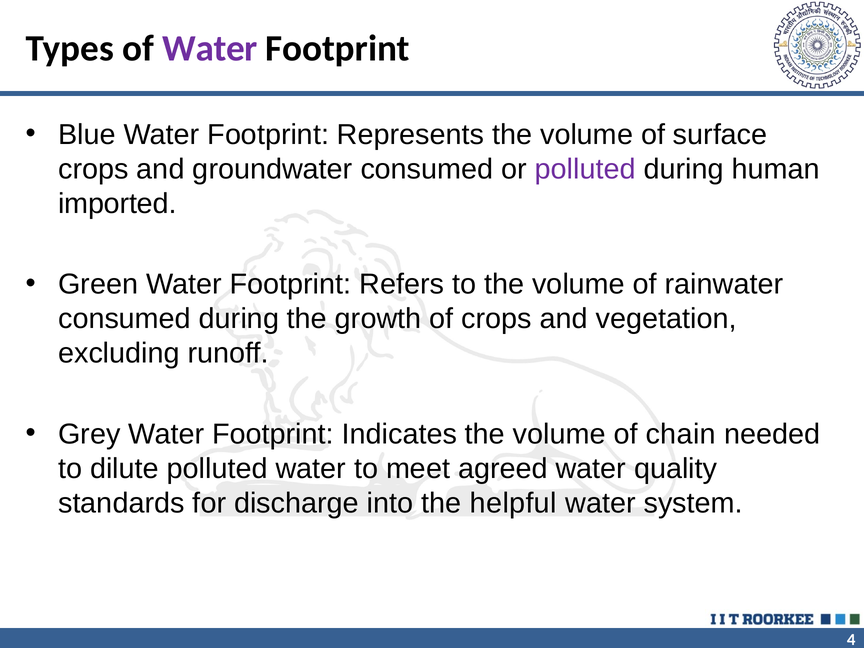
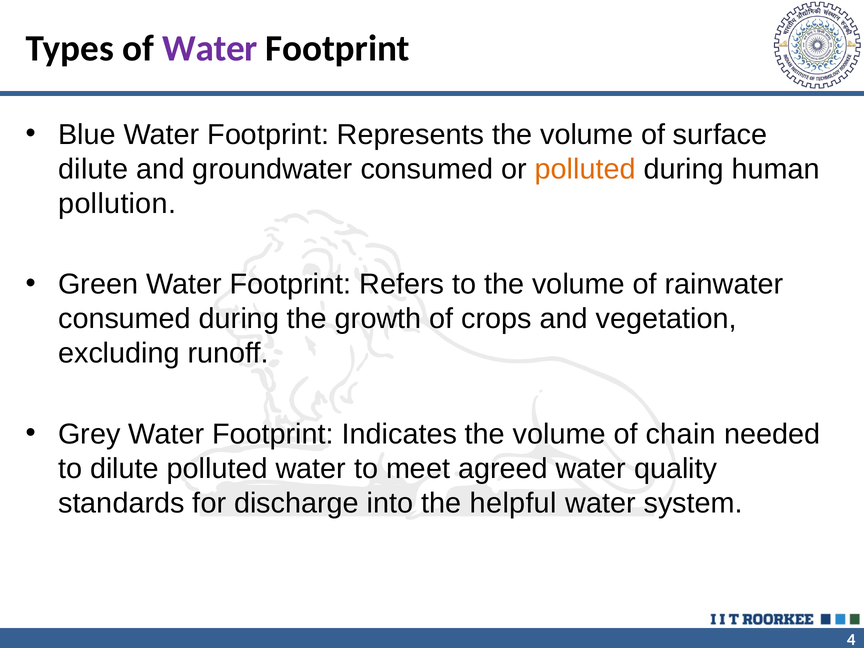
crops at (93, 169): crops -> dilute
polluted at (585, 169) colour: purple -> orange
imported: imported -> pollution
